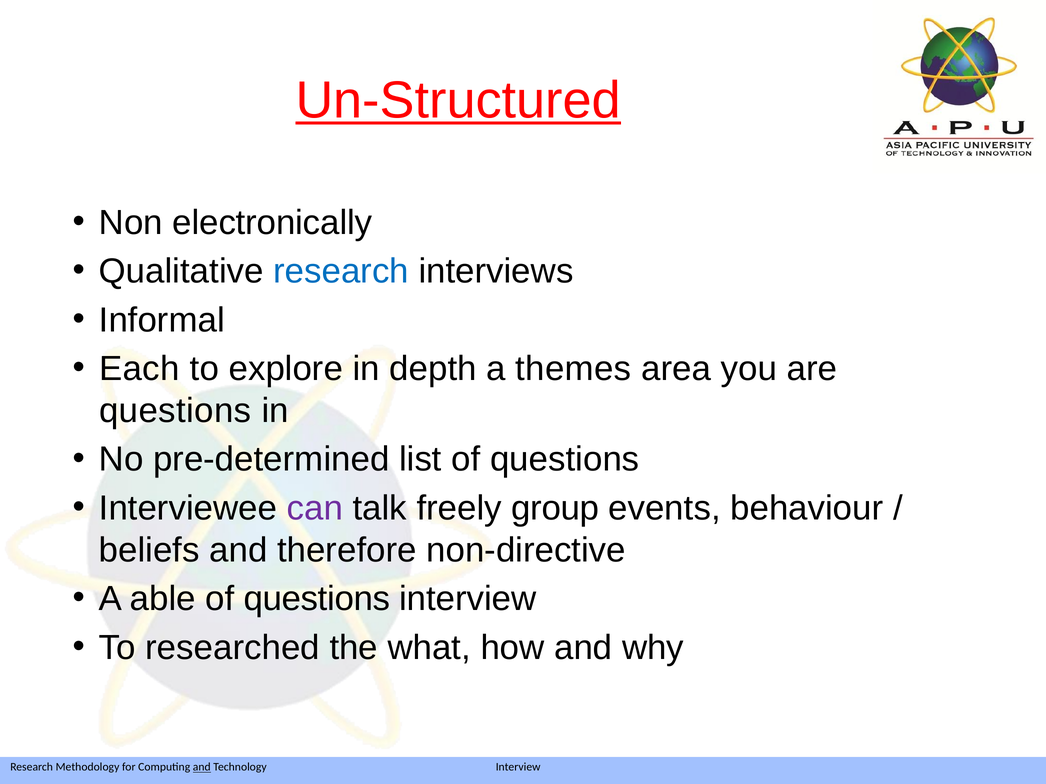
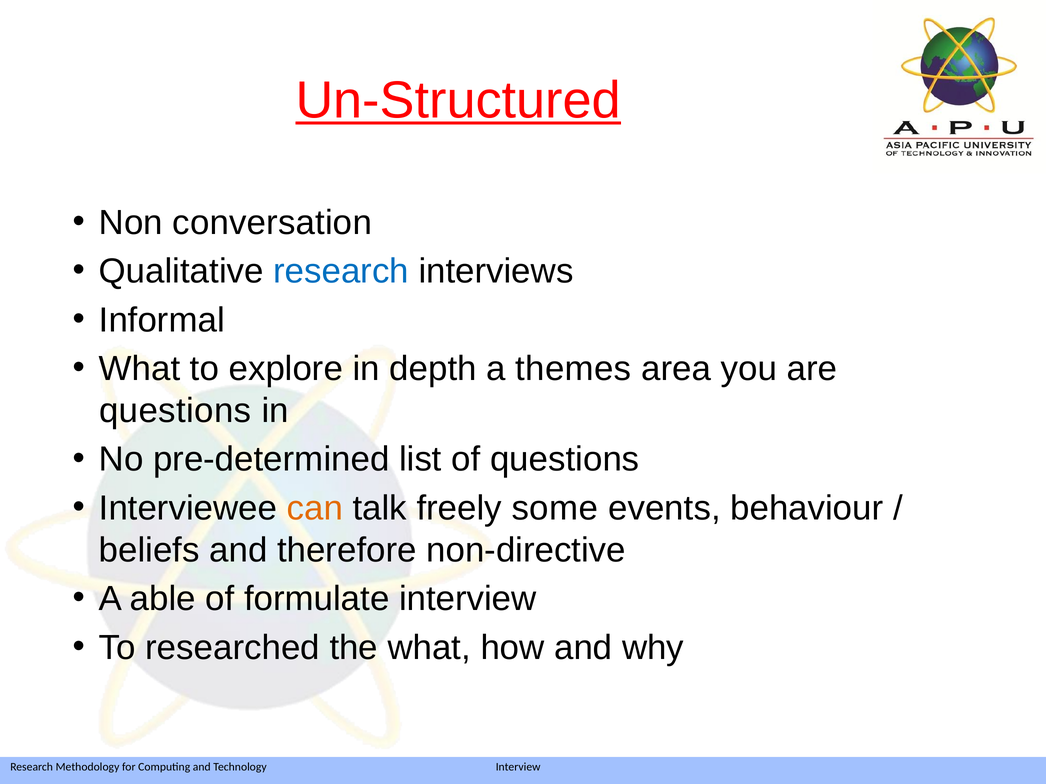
electronically: electronically -> conversation
Each at (139, 369): Each -> What
can colour: purple -> orange
group: group -> some
questions at (317, 599): questions -> formulate
and at (202, 768) underline: present -> none
